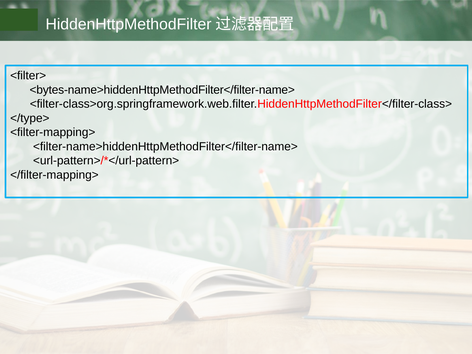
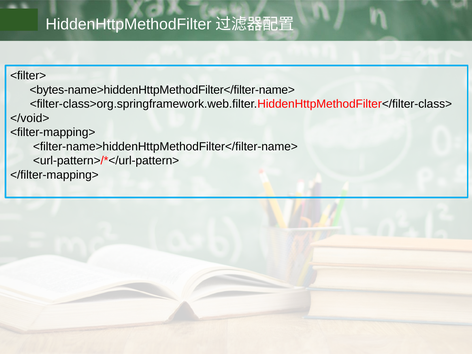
</type>: </type> -> </void>
